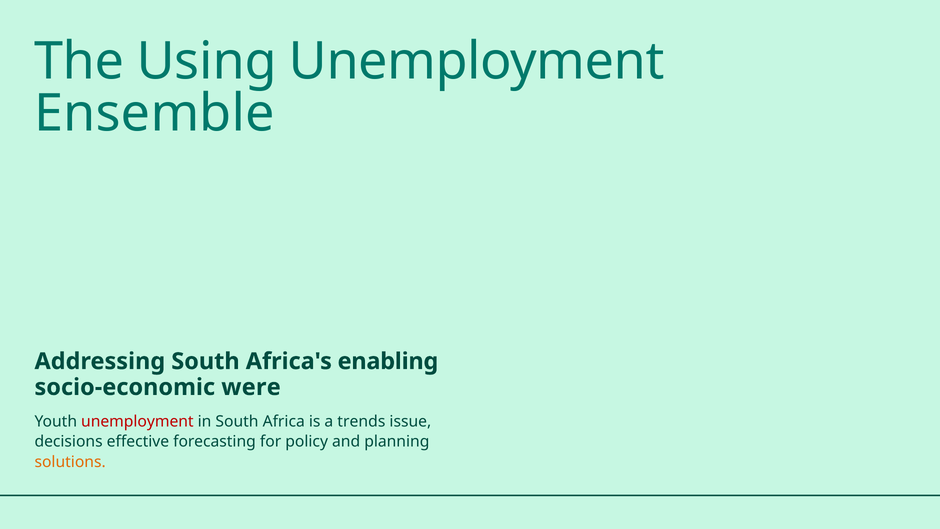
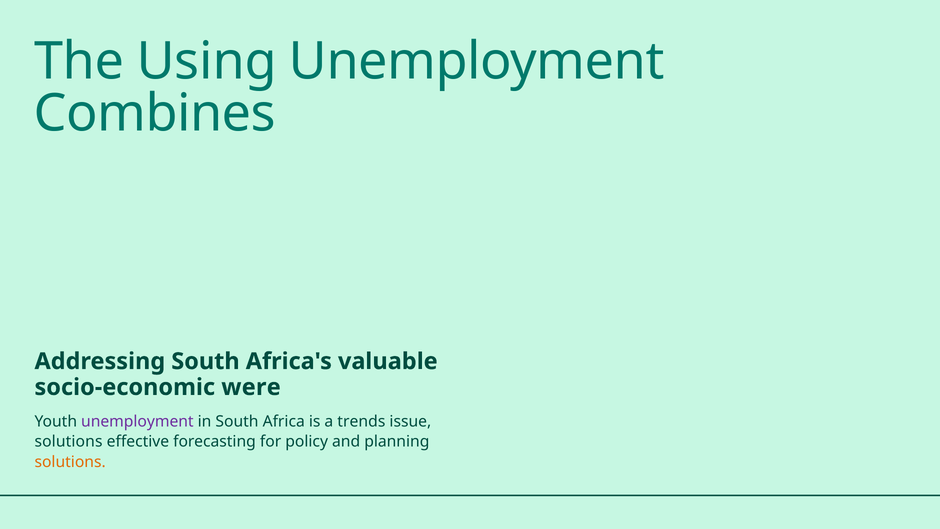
Ensemble: Ensemble -> Combines
enabling: enabling -> valuable
unemployment at (137, 421) colour: red -> purple
decisions at (69, 442): decisions -> solutions
